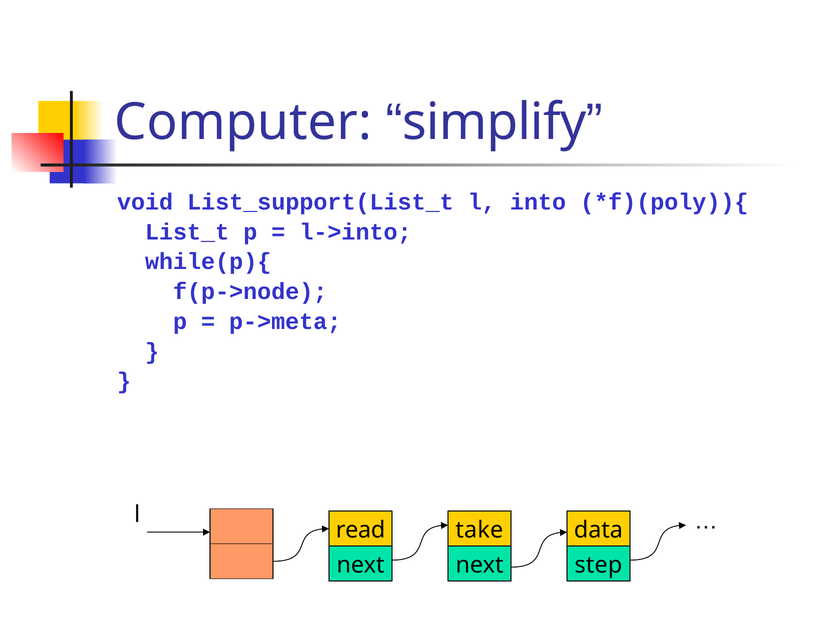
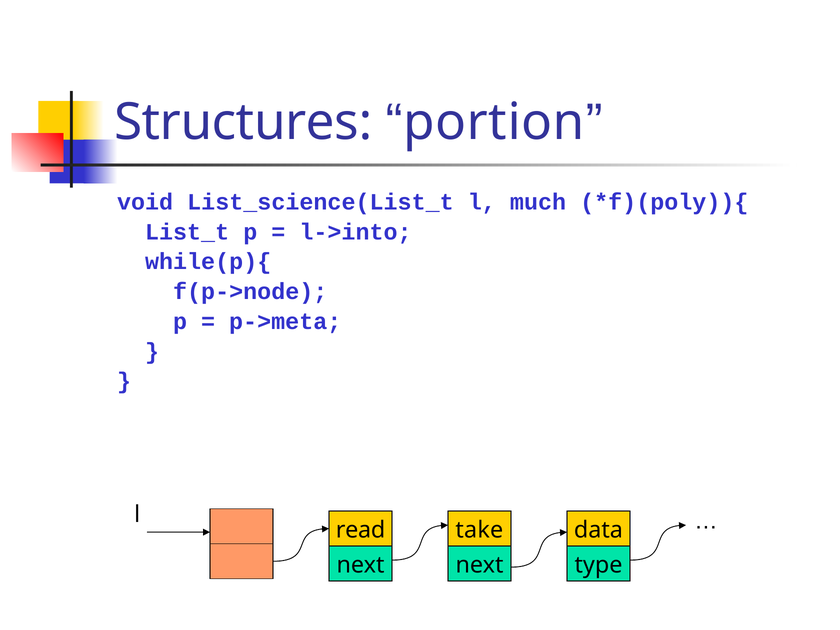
Computer: Computer -> Structures
simplify: simplify -> portion
List_support(List_t: List_support(List_t -> List_science(List_t
into: into -> much
step: step -> type
